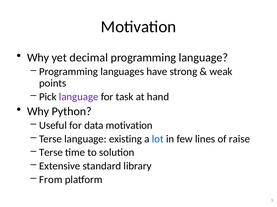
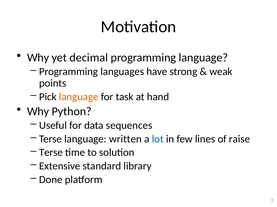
language at (79, 97) colour: purple -> orange
data motivation: motivation -> sequences
existing: existing -> written
From: From -> Done
